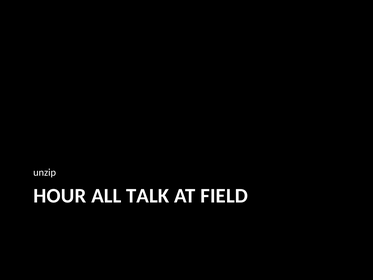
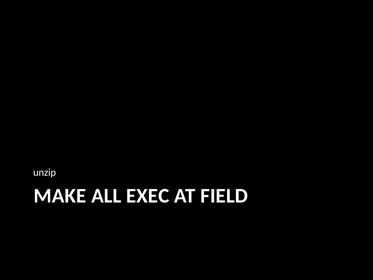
HOUR: HOUR -> MAKE
TALK: TALK -> EXEC
